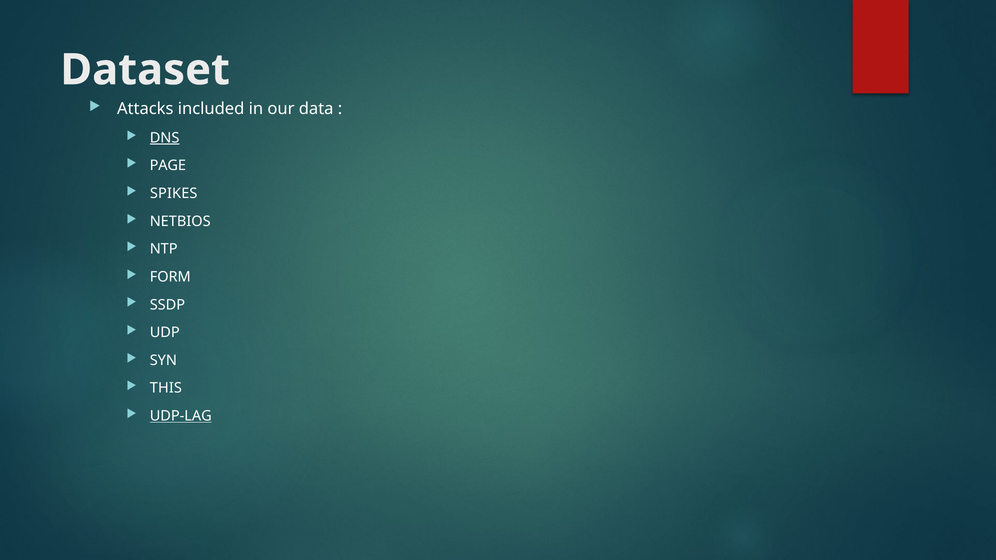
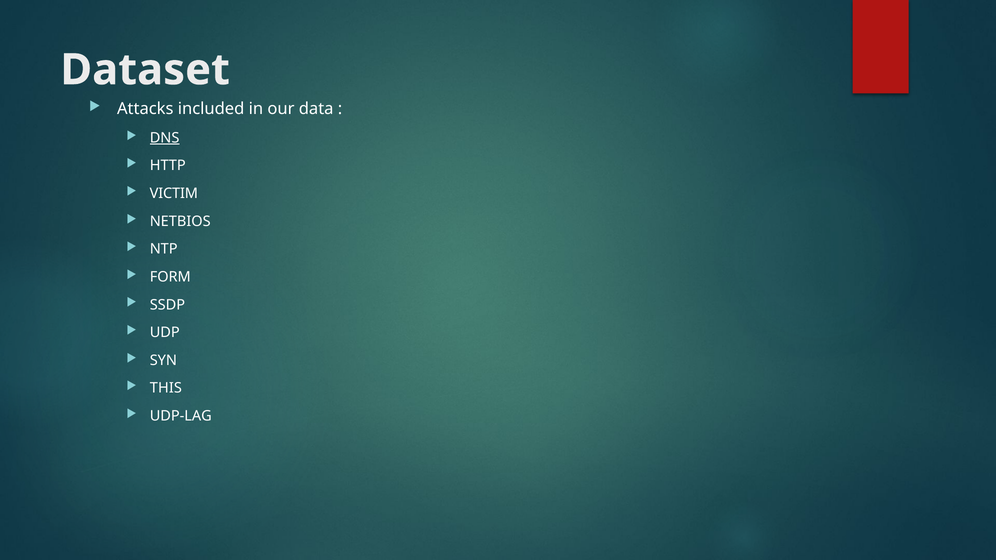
PAGE: PAGE -> HTTP
SPIKES: SPIKES -> VICTIM
UDP-LAG underline: present -> none
